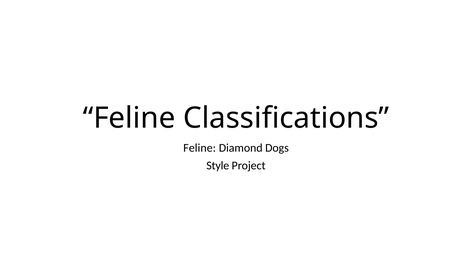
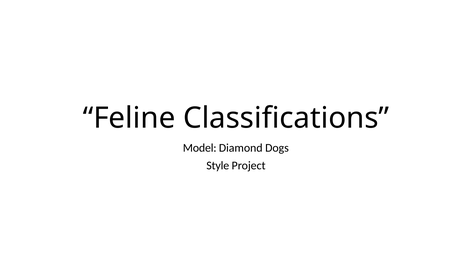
Feline at (200, 148): Feline -> Model
